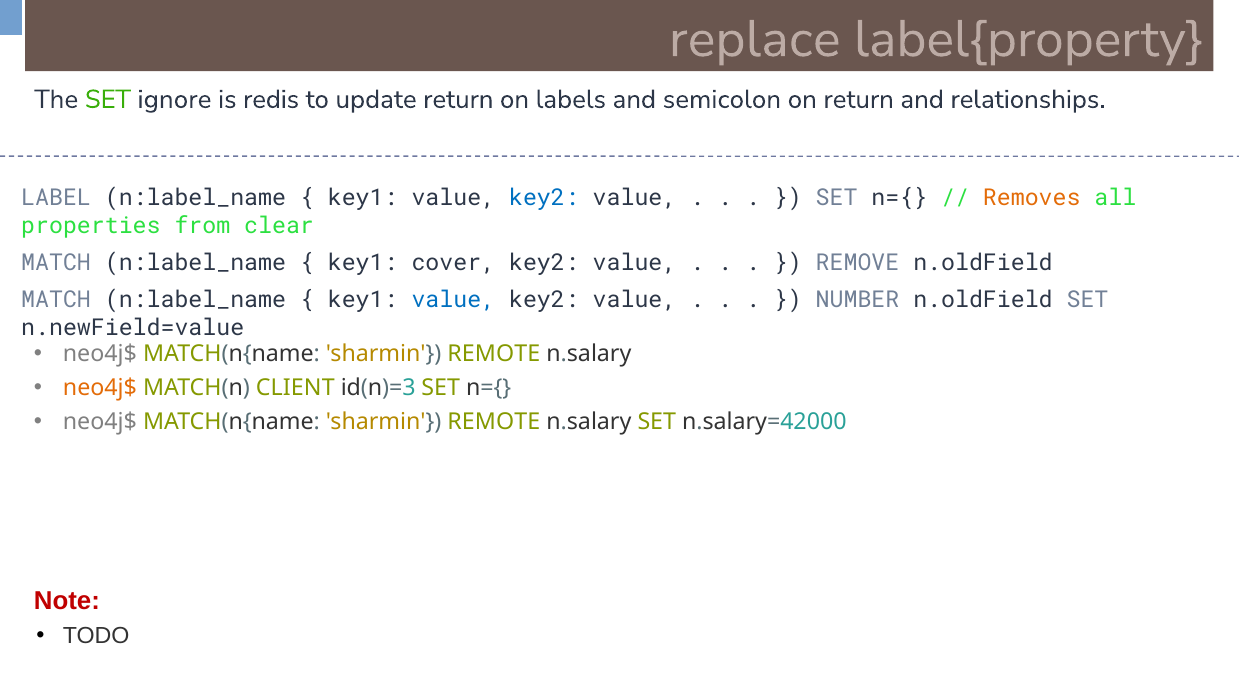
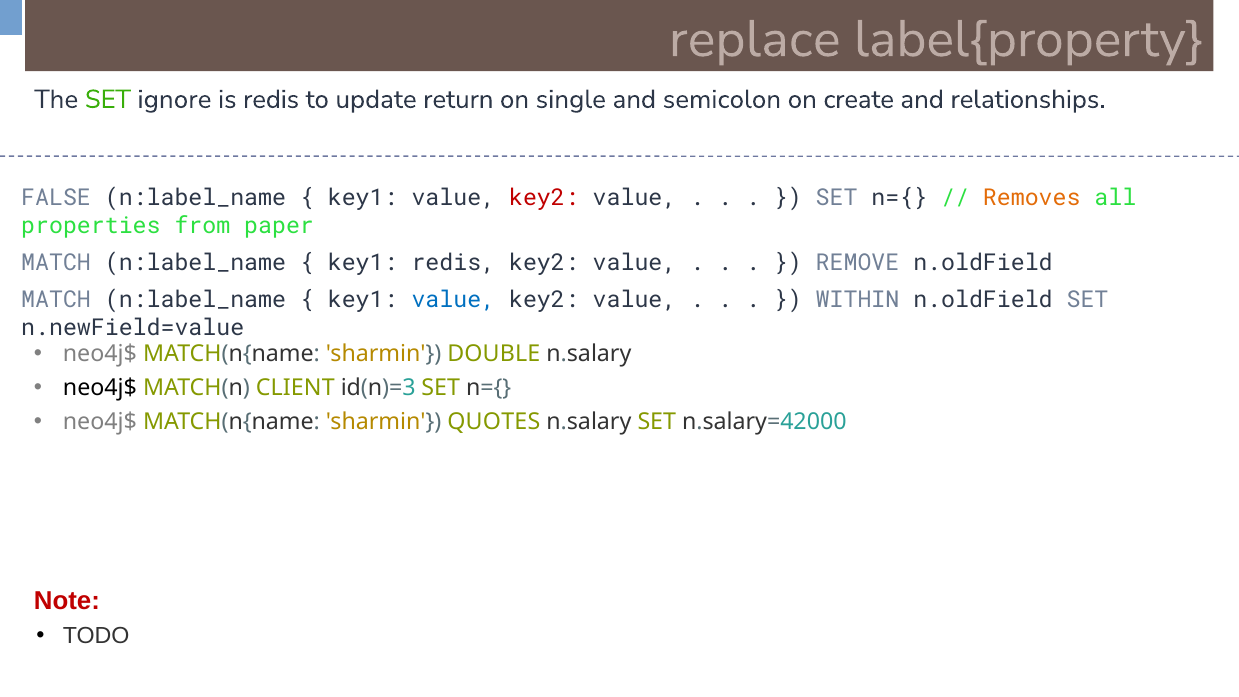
labels: labels -> single
on return: return -> create
LABEL: LABEL -> FALSE
key2 at (544, 198) colour: blue -> red
clear: clear -> paper
key1 cover: cover -> redis
NUMBER: NUMBER -> WITHIN
REMOTE at (494, 354): REMOTE -> DOUBLE
neo4j$ at (100, 388) colour: orange -> black
REMOTE at (494, 422): REMOTE -> QUOTES
